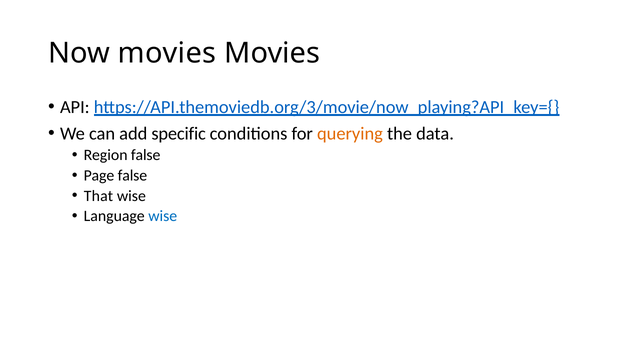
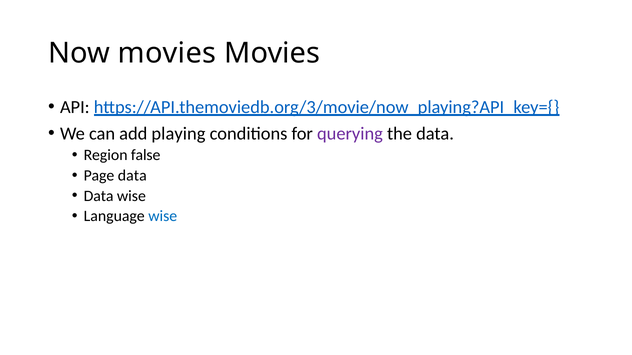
specific: specific -> playing
querying colour: orange -> purple
Page false: false -> data
That at (98, 196): That -> Data
